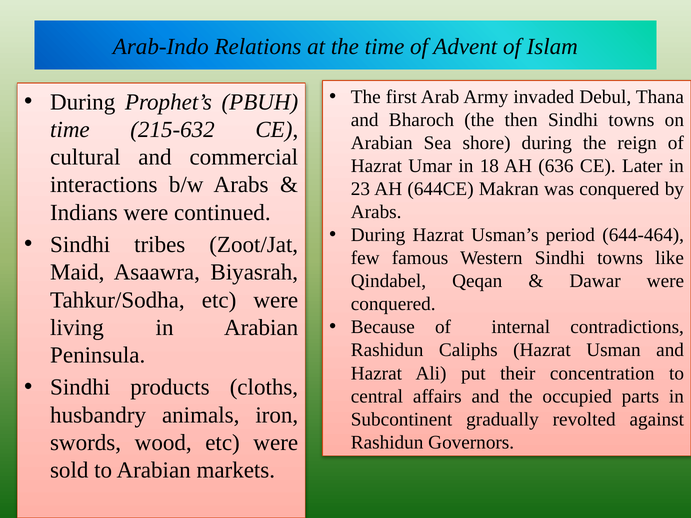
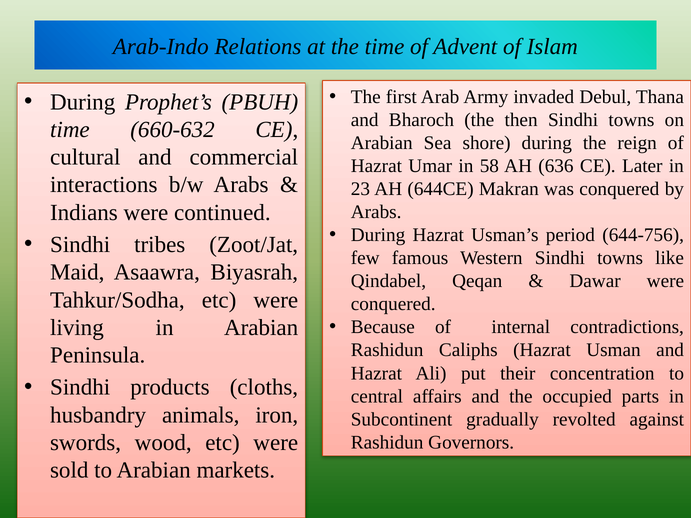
215-632: 215-632 -> 660-632
18: 18 -> 58
644-464: 644-464 -> 644-756
